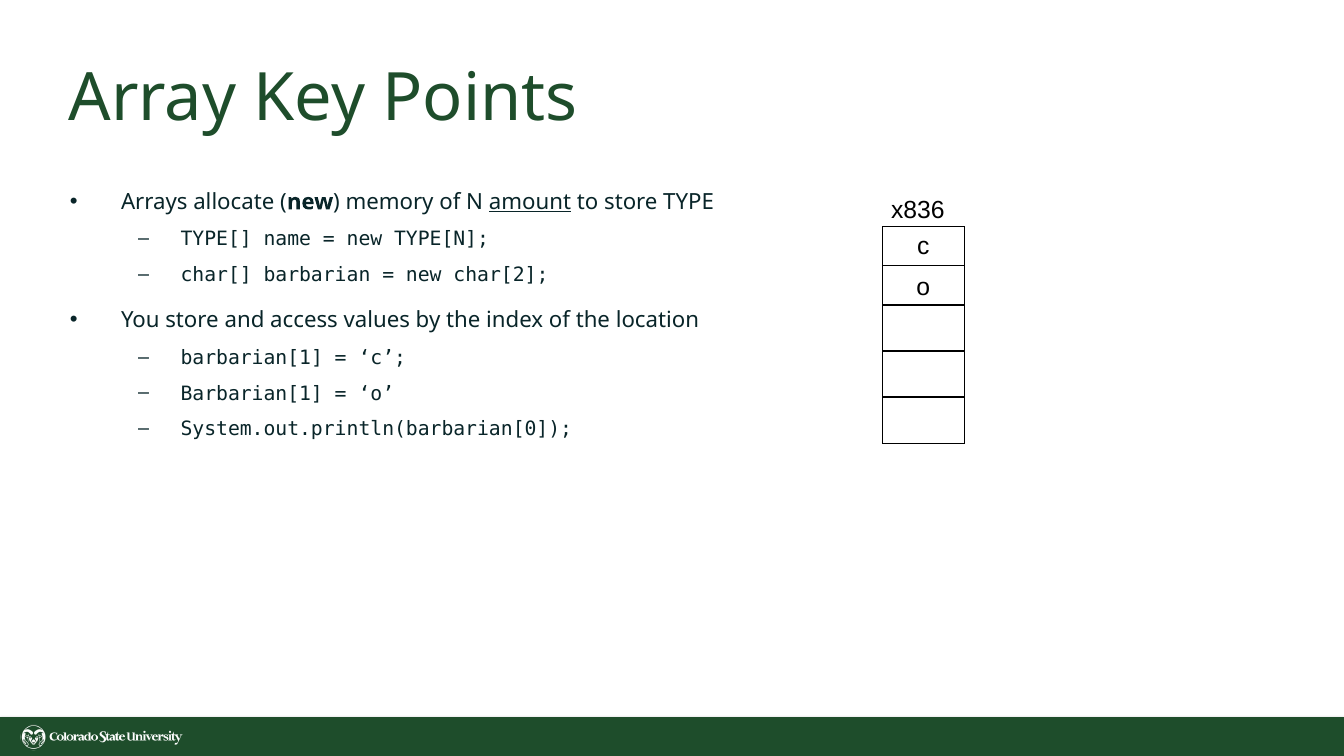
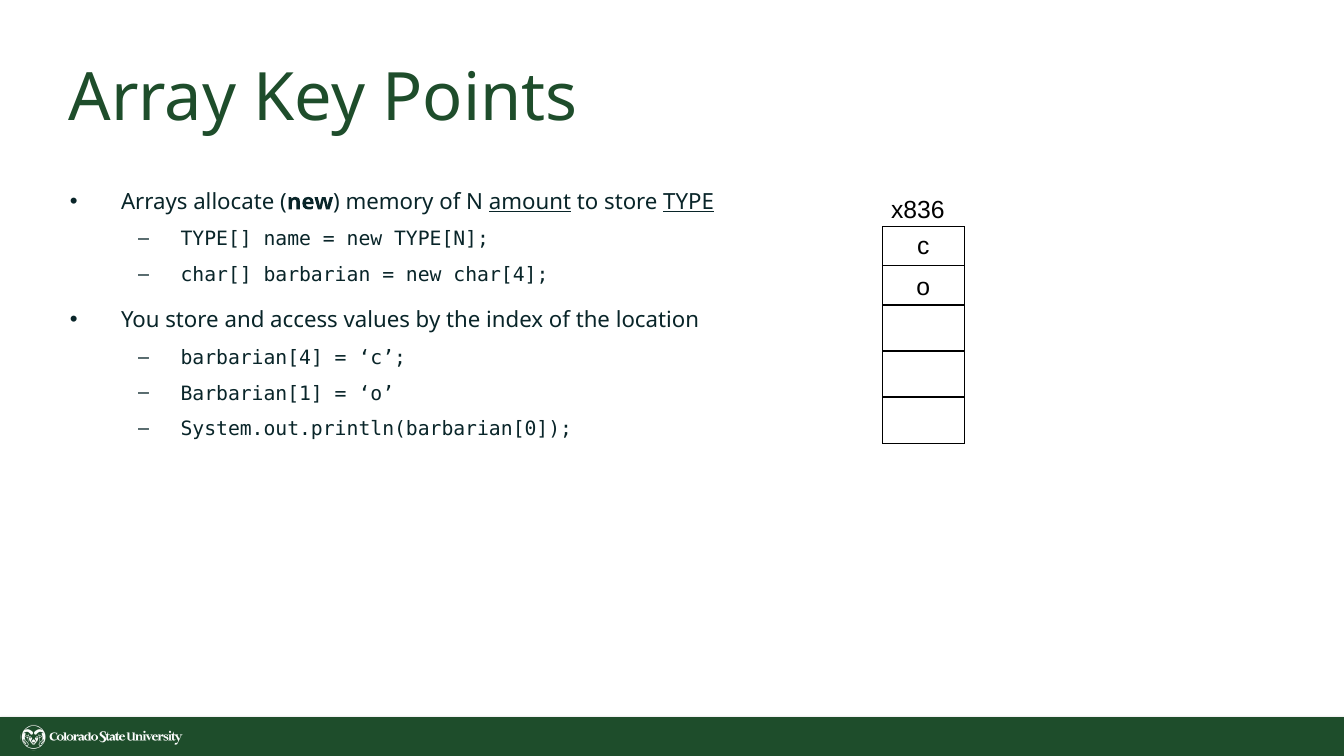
TYPE underline: none -> present
char[2: char[2 -> char[4
barbarian[1 at (252, 358): barbarian[1 -> barbarian[4
